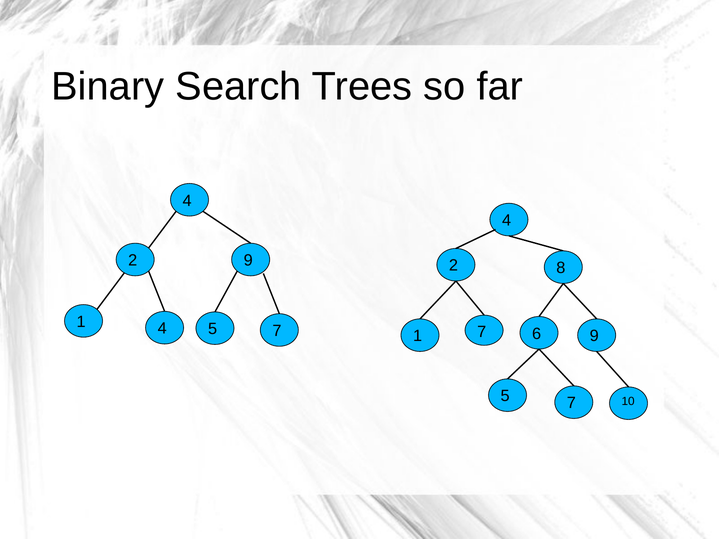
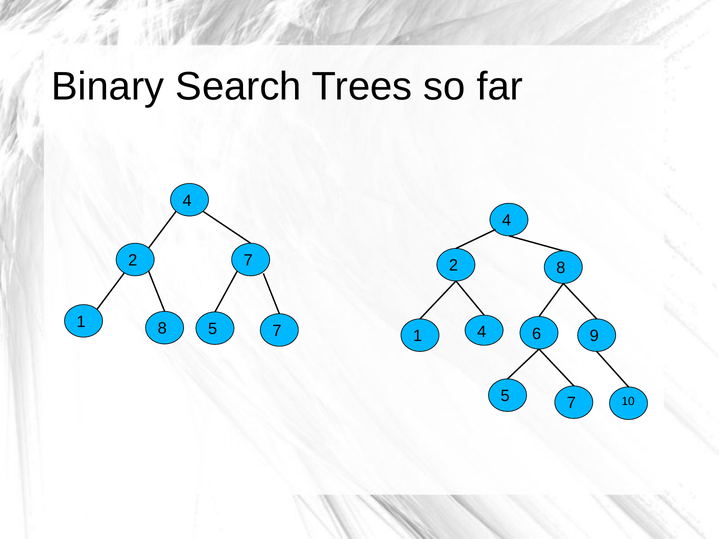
2 9: 9 -> 7
1 4: 4 -> 8
1 7: 7 -> 4
